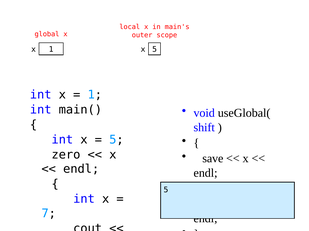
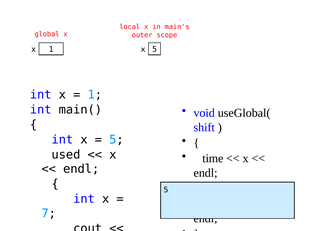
zero: zero -> used
save: save -> time
